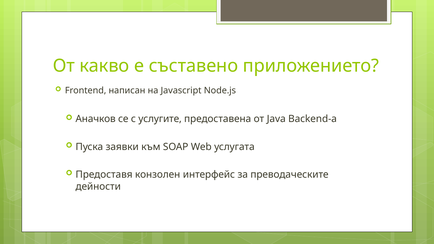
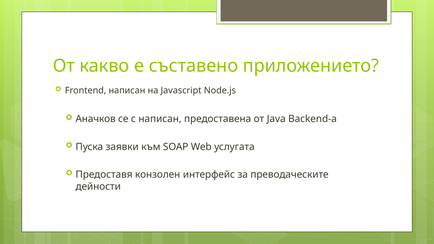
с услугите: услугите -> написан
